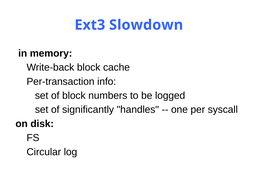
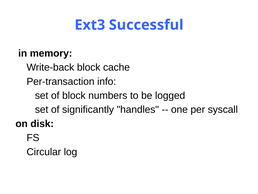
Slowdown: Slowdown -> Successful
